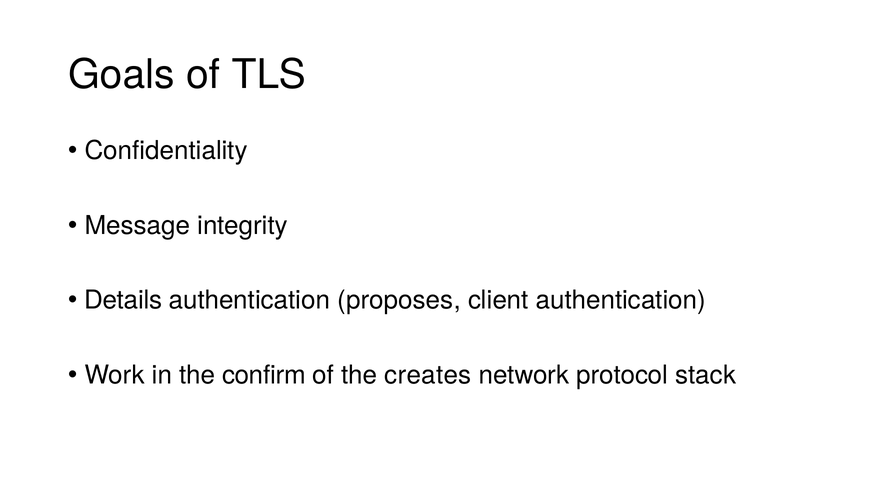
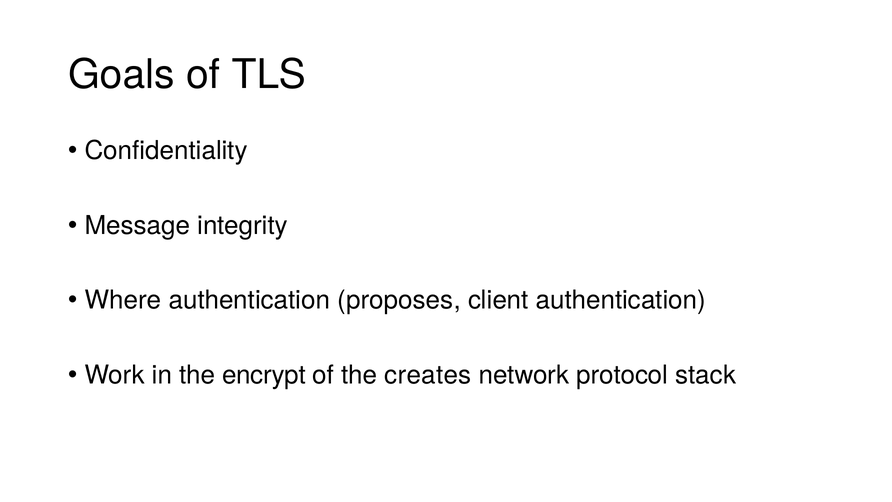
Details: Details -> Where
confirm: confirm -> encrypt
